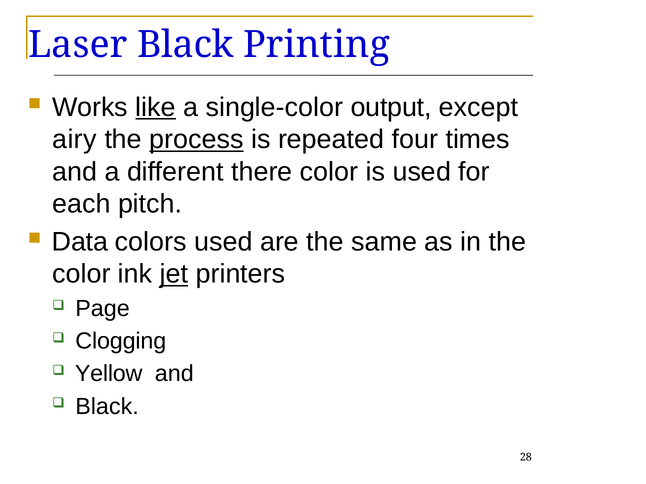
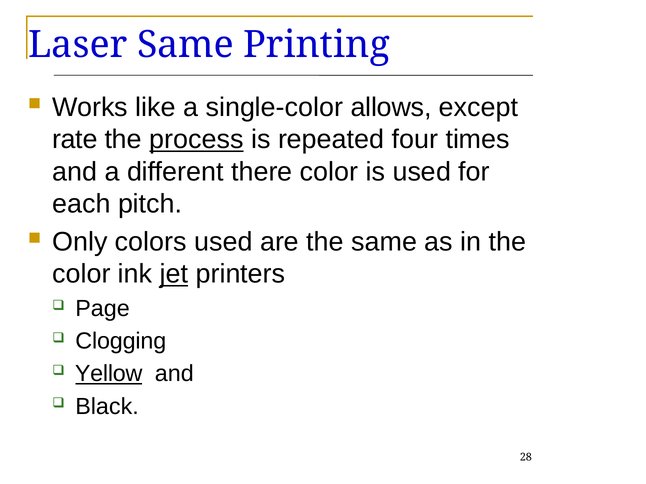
Laser Black: Black -> Same
like underline: present -> none
output: output -> allows
airy: airy -> rate
Data: Data -> Only
Yellow underline: none -> present
